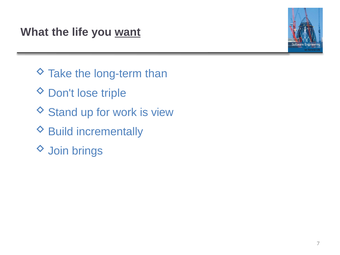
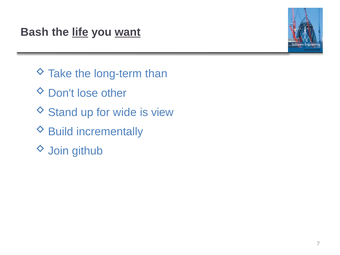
What: What -> Bash
life underline: none -> present
triple: triple -> other
work: work -> wide
brings: brings -> github
